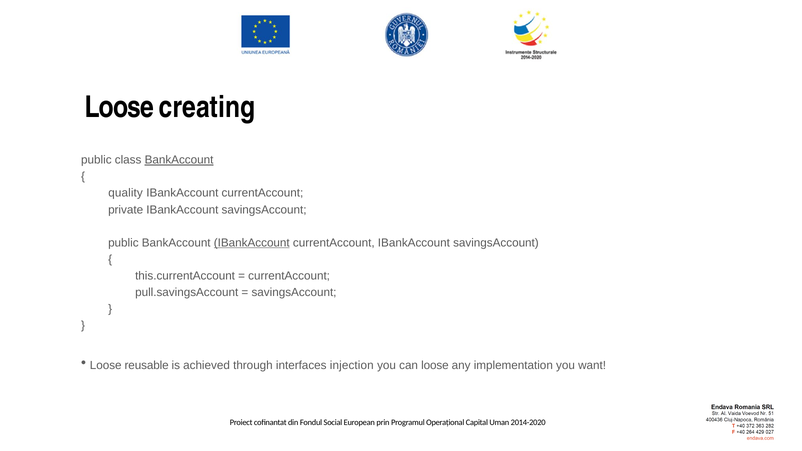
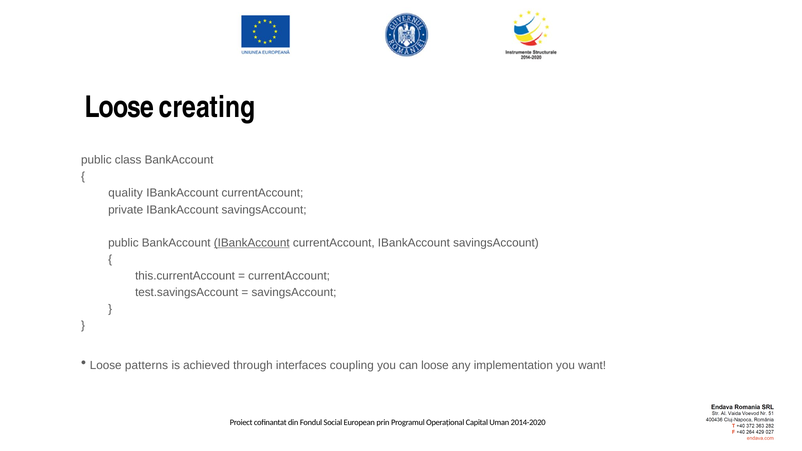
BankAccount at (179, 160) underline: present -> none
pull.savingsAccount: pull.savingsAccount -> test.savingsAccount
reusable: reusable -> patterns
injection: injection -> coupling
